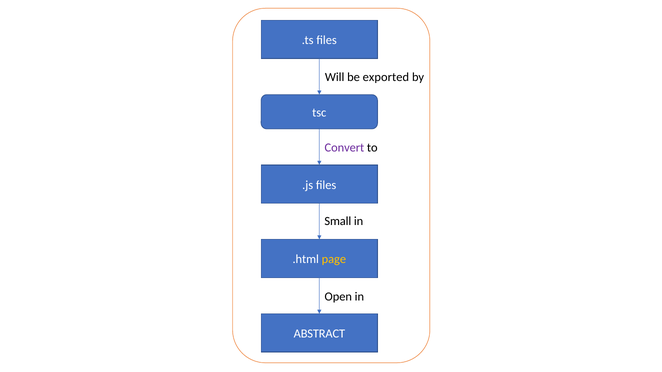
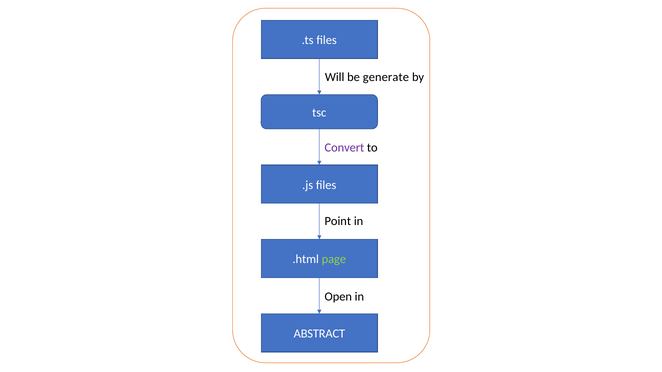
exported: exported -> generate
Small: Small -> Point
page colour: yellow -> light green
